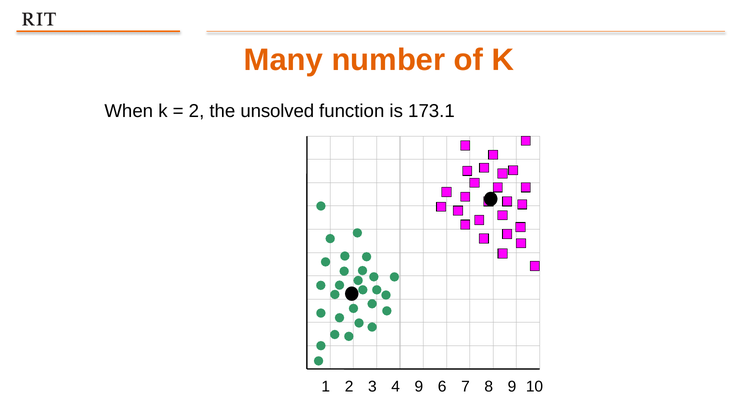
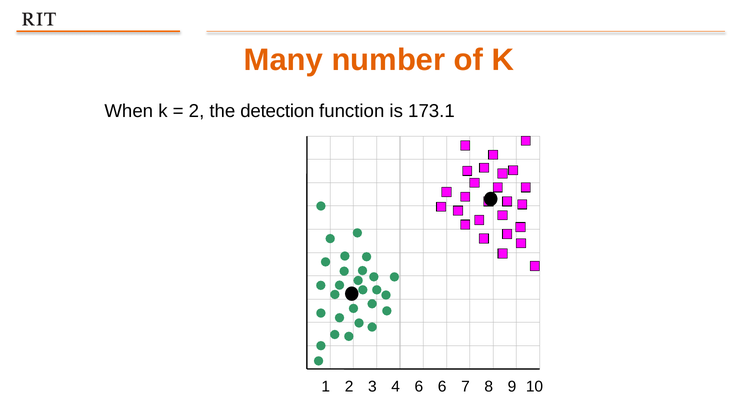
unsolved: unsolved -> detection
4 9: 9 -> 6
